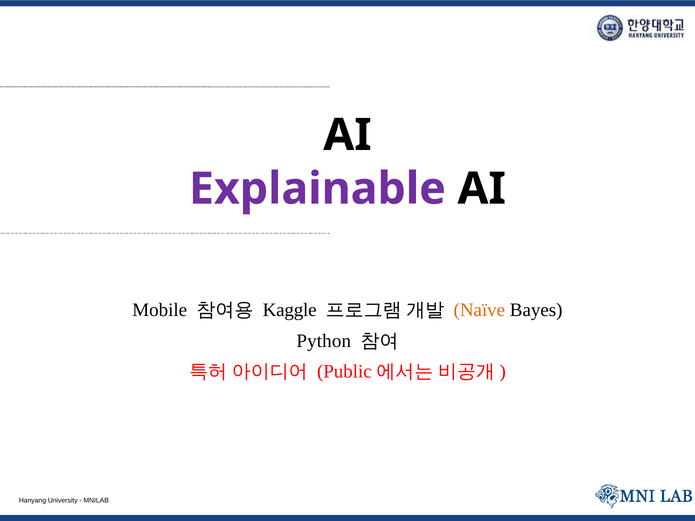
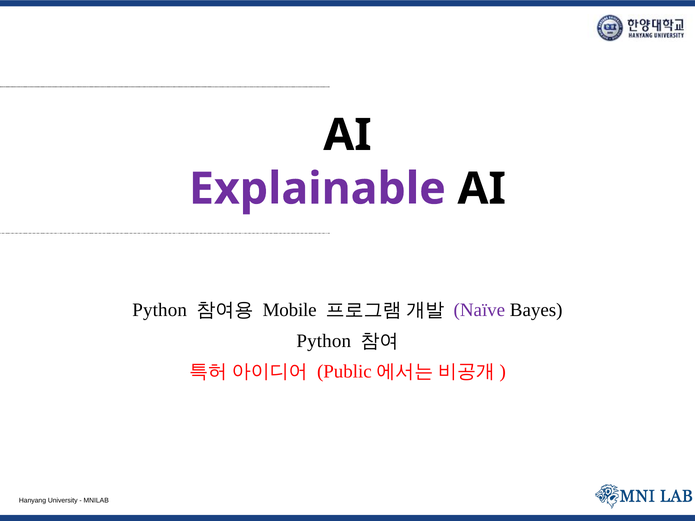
Mobile at (160, 310): Mobile -> Python
Kaggle: Kaggle -> Mobile
Naïve colour: orange -> purple
